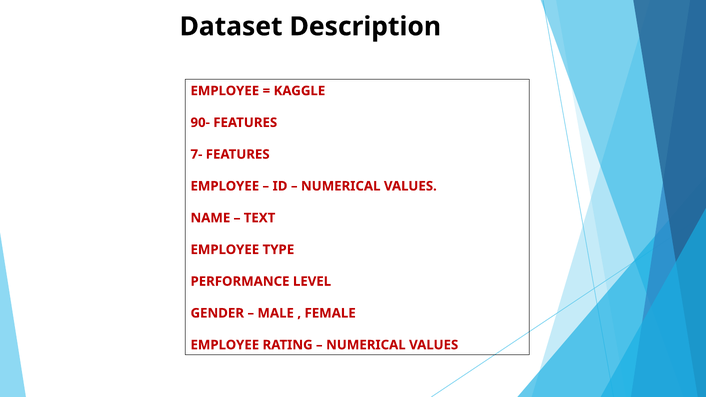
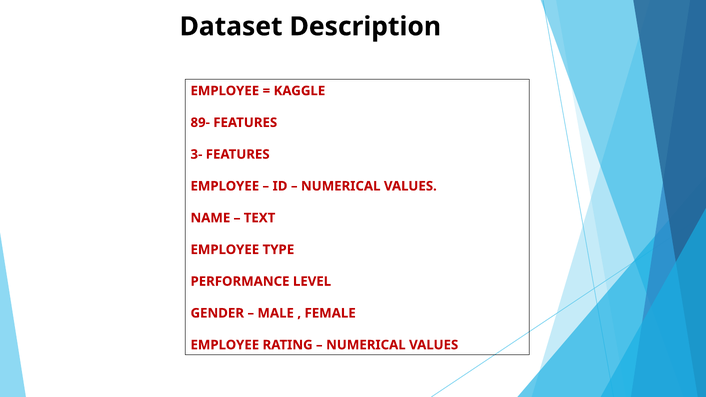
90-: 90- -> 89-
7-: 7- -> 3-
